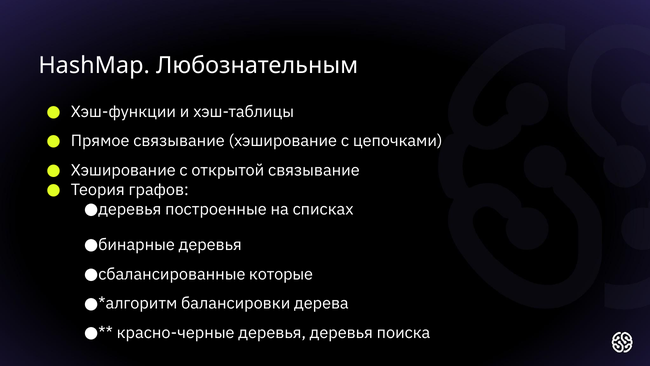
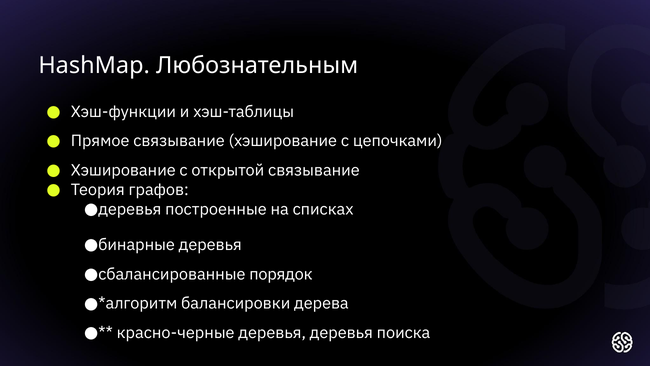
которые: которые -> порядок
